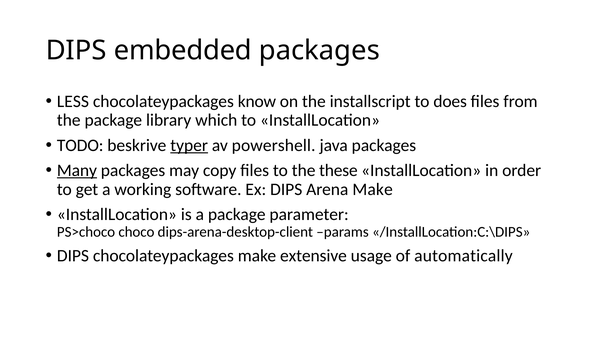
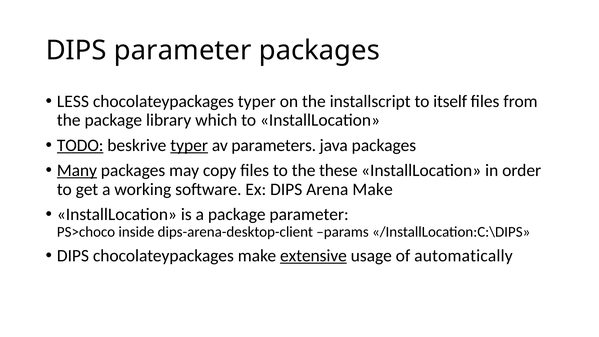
DIPS embedded: embedded -> parameter
chocolateypackages know: know -> typer
does: does -> itself
TODO underline: none -> present
powershell: powershell -> parameters
choco: choco -> inside
extensive underline: none -> present
